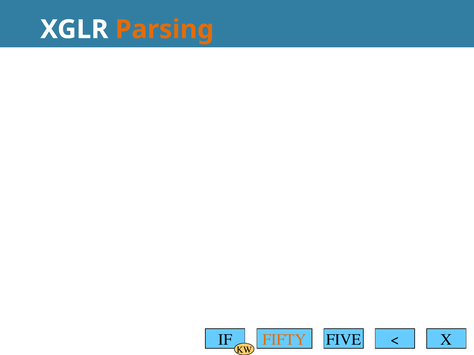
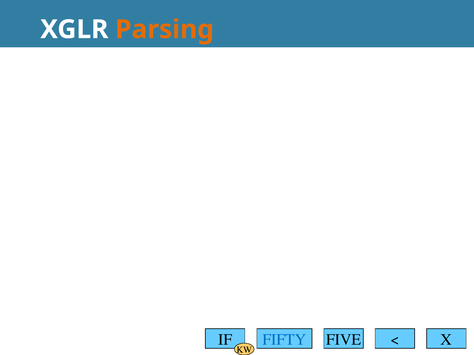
FIFTY colour: orange -> blue
